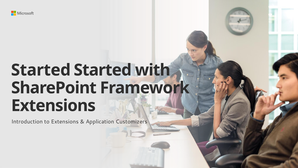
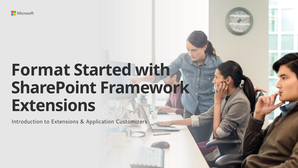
Started at (41, 70): Started -> Format
